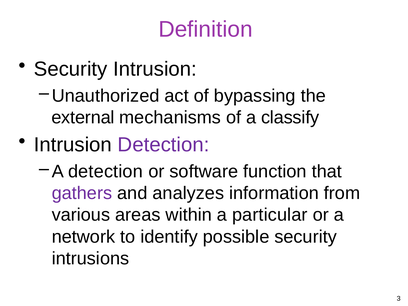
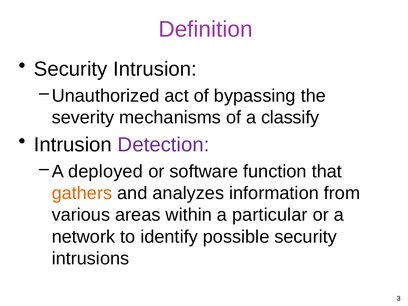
external: external -> severity
A detection: detection -> deployed
gathers colour: purple -> orange
